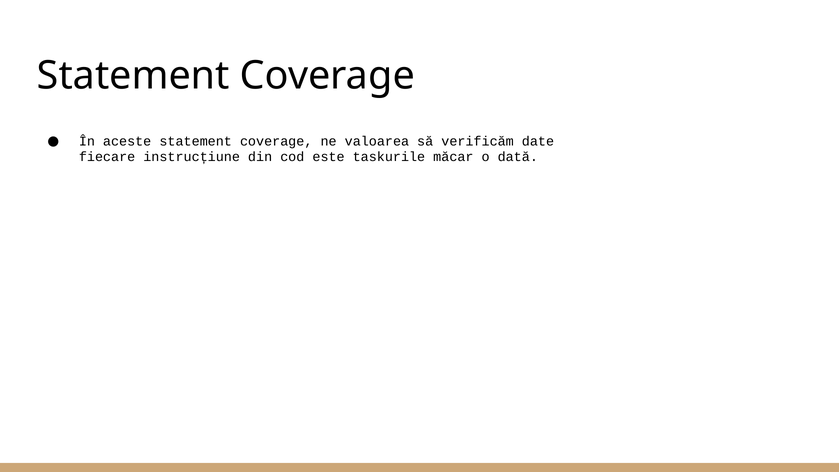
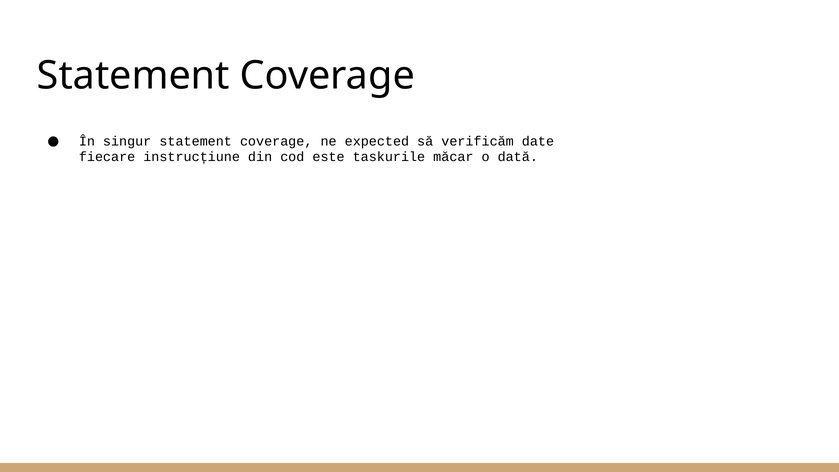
aceste: aceste -> singur
valoarea: valoarea -> expected
